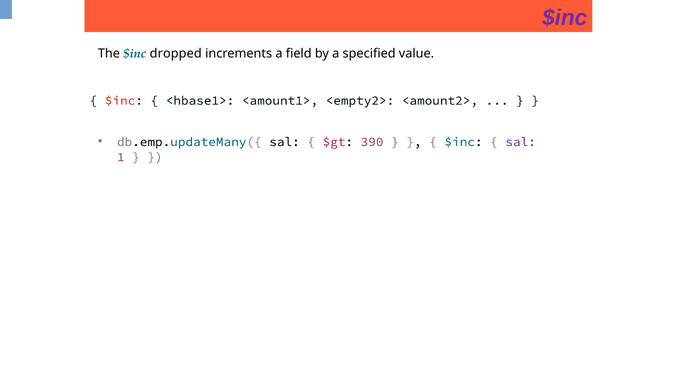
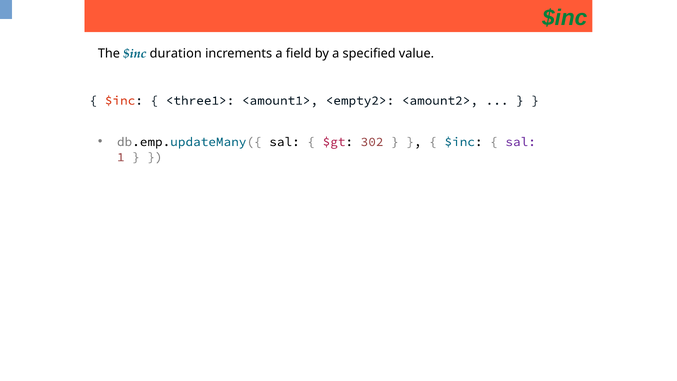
$inc at (565, 18) colour: purple -> green
dropped: dropped -> duration
<hbase1>: <hbase1> -> <three1>
390: 390 -> 302
